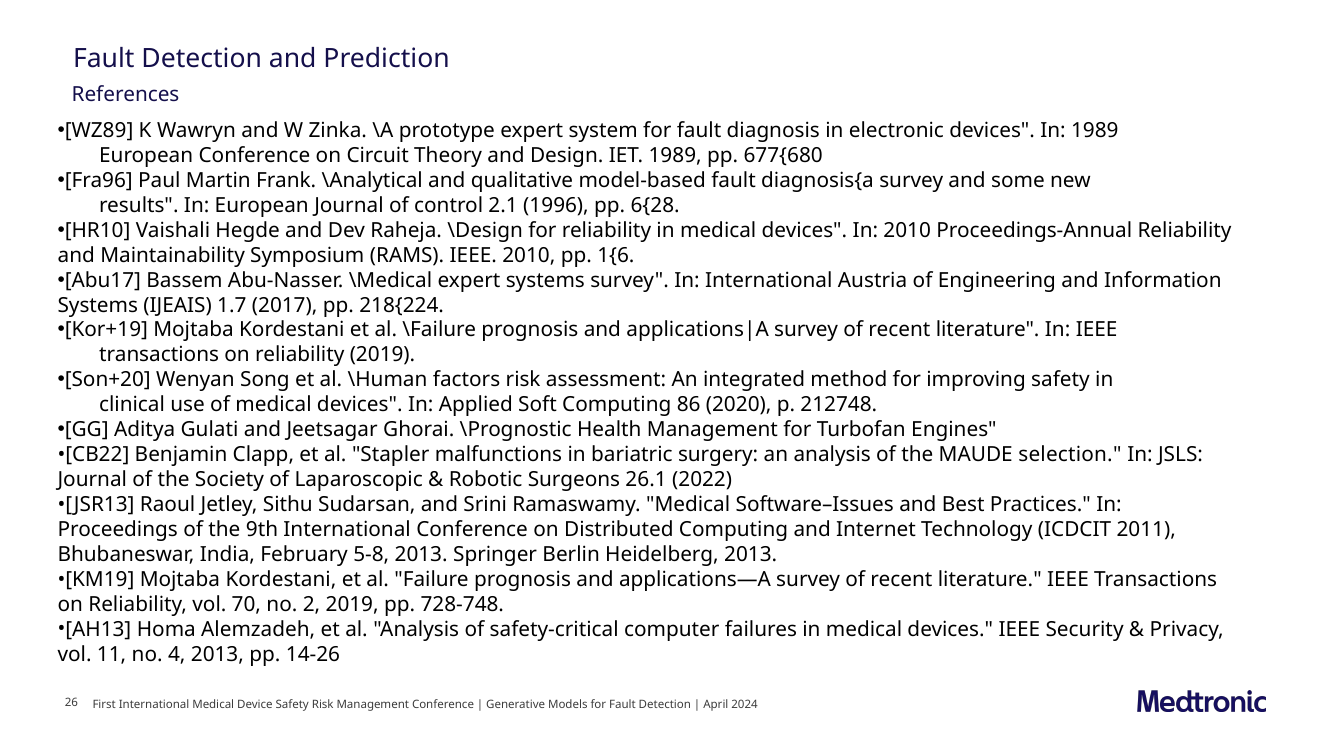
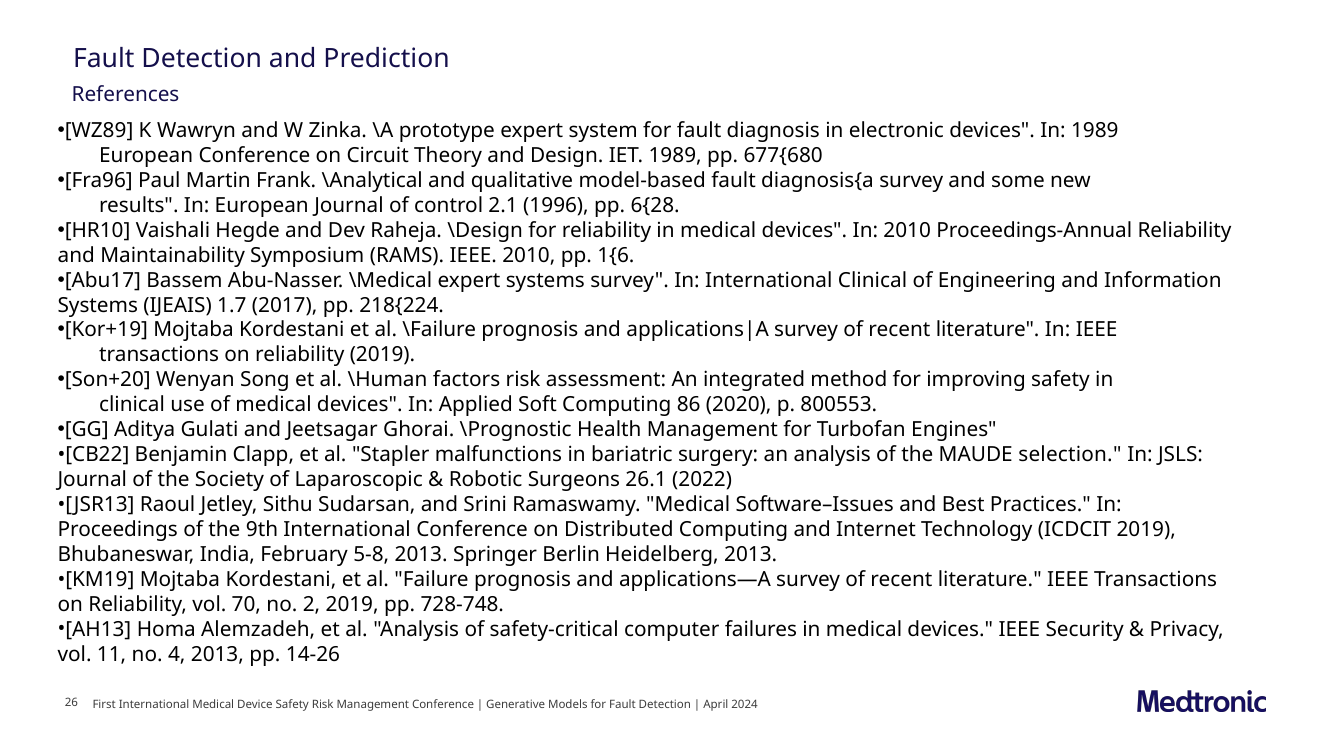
International Austria: Austria -> Clinical
212748: 212748 -> 800553
ICDCIT 2011: 2011 -> 2019
